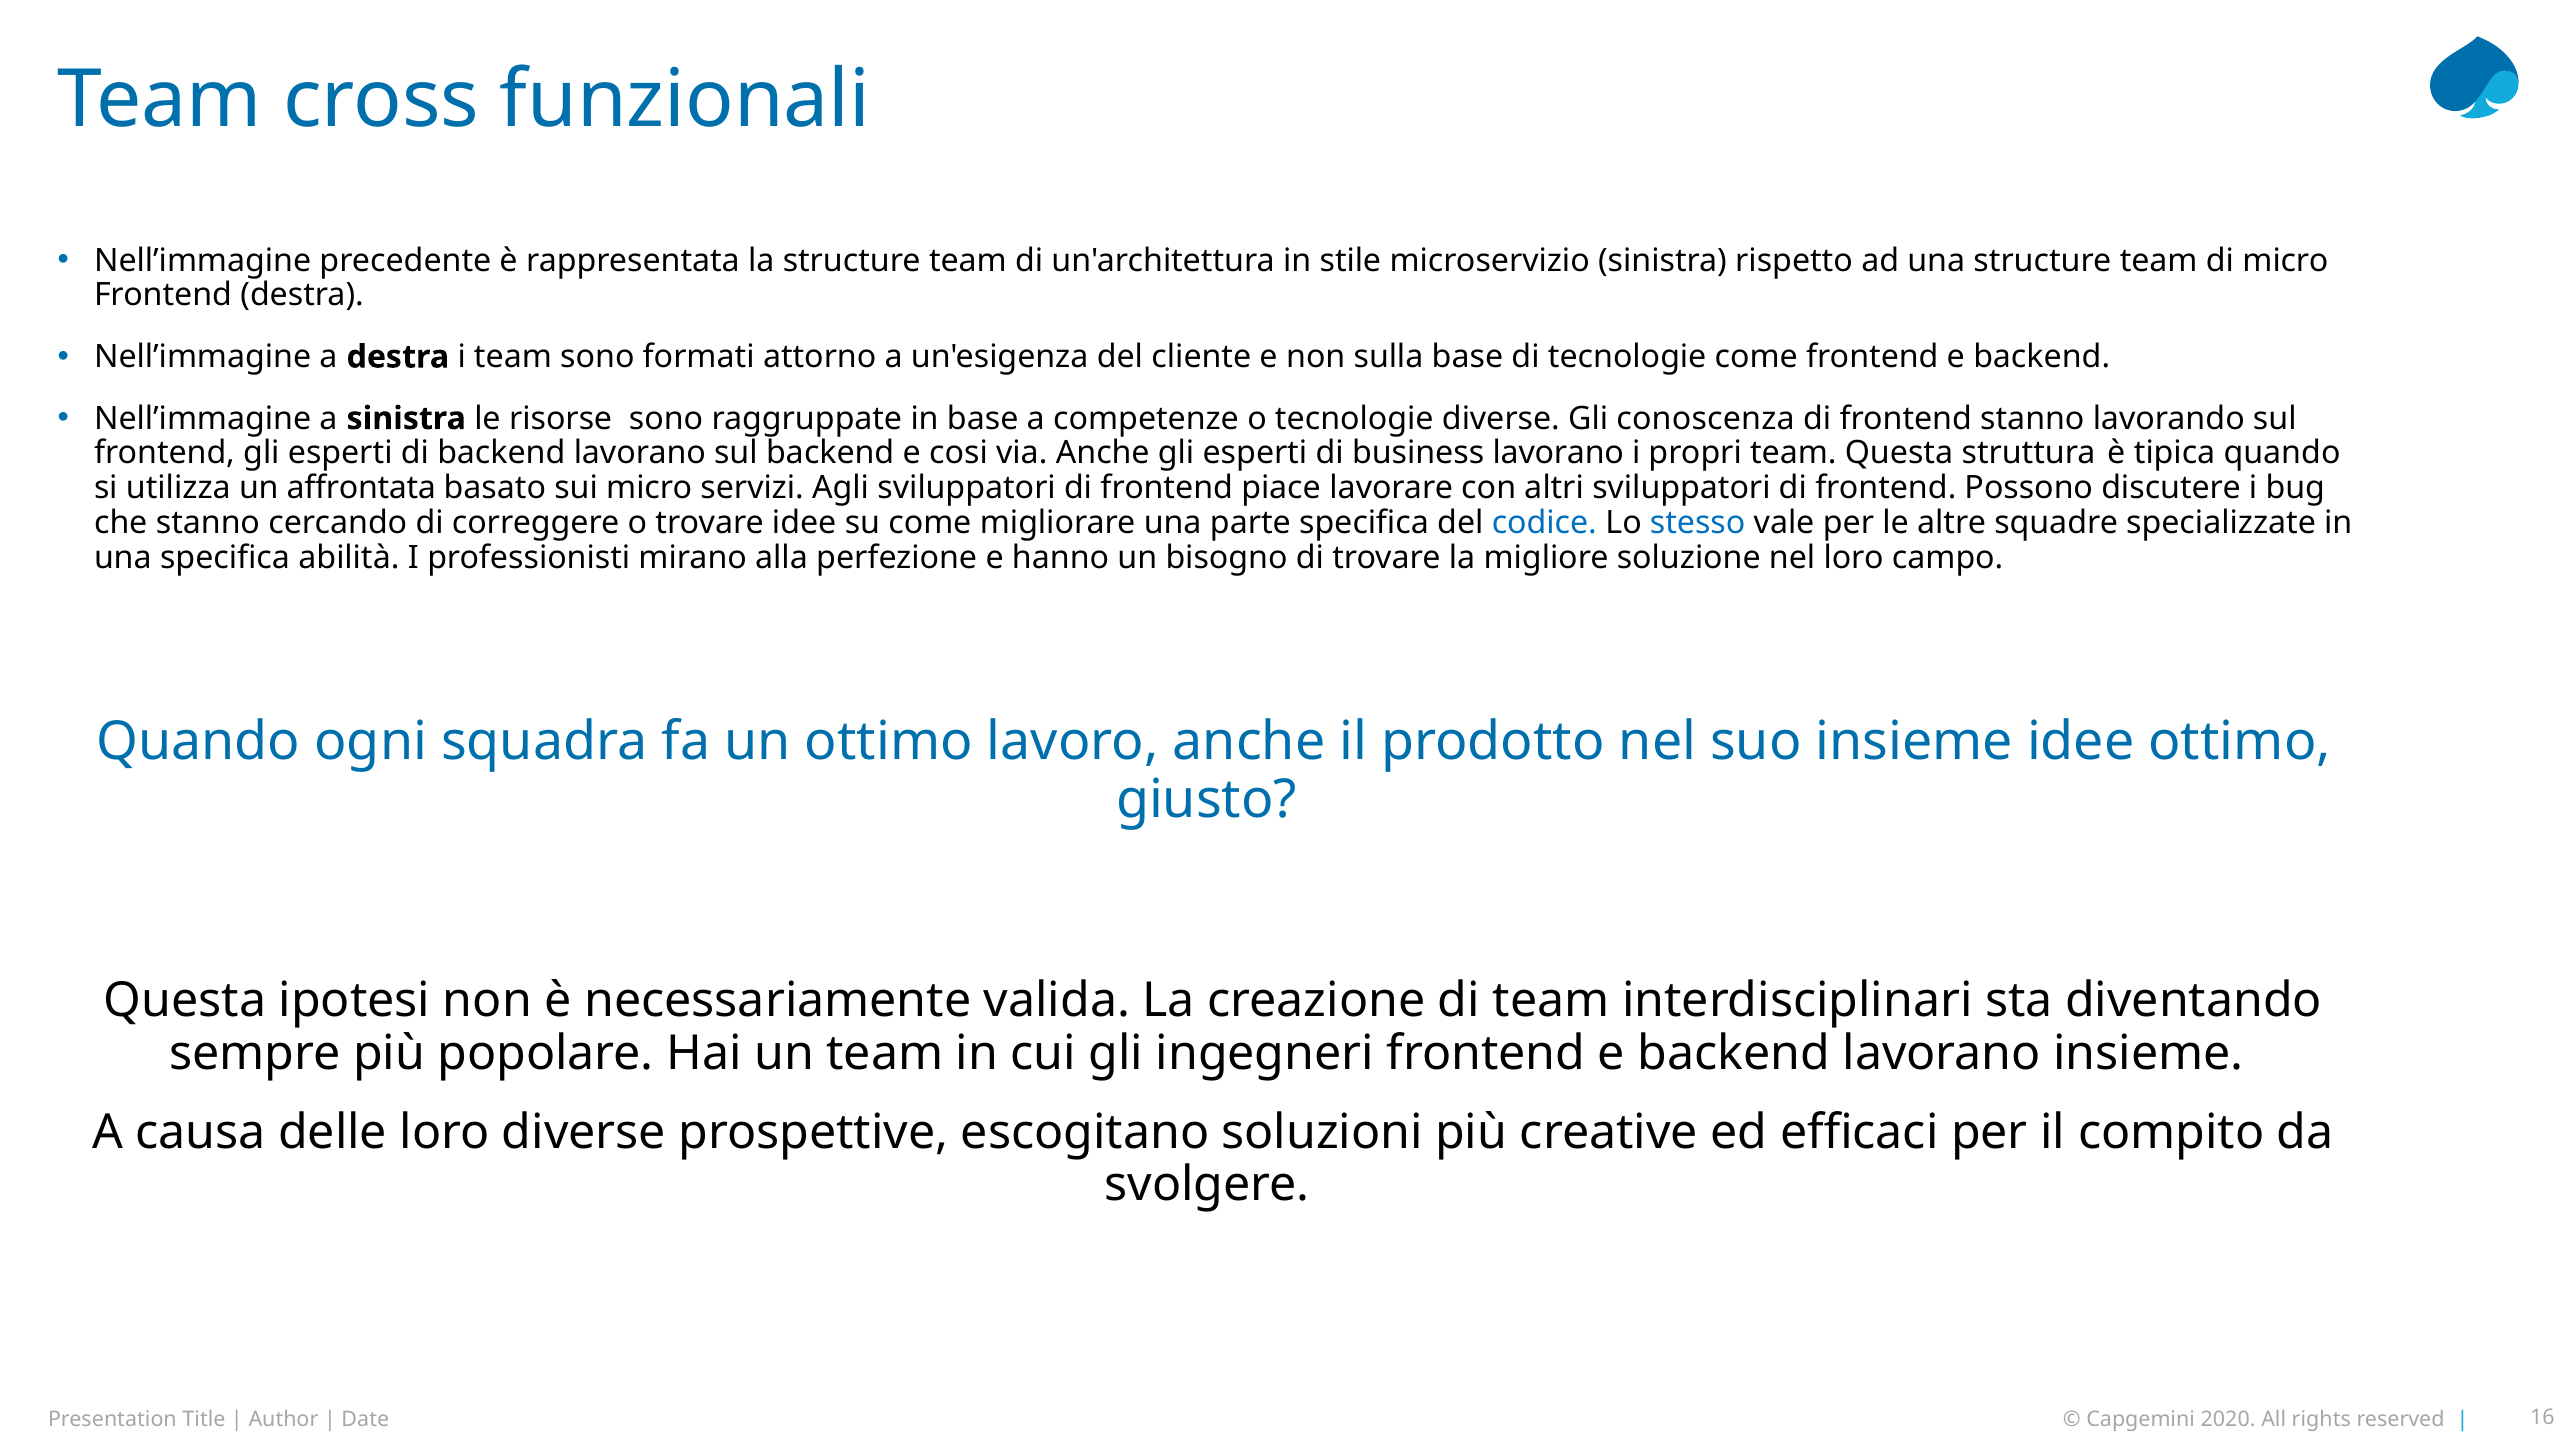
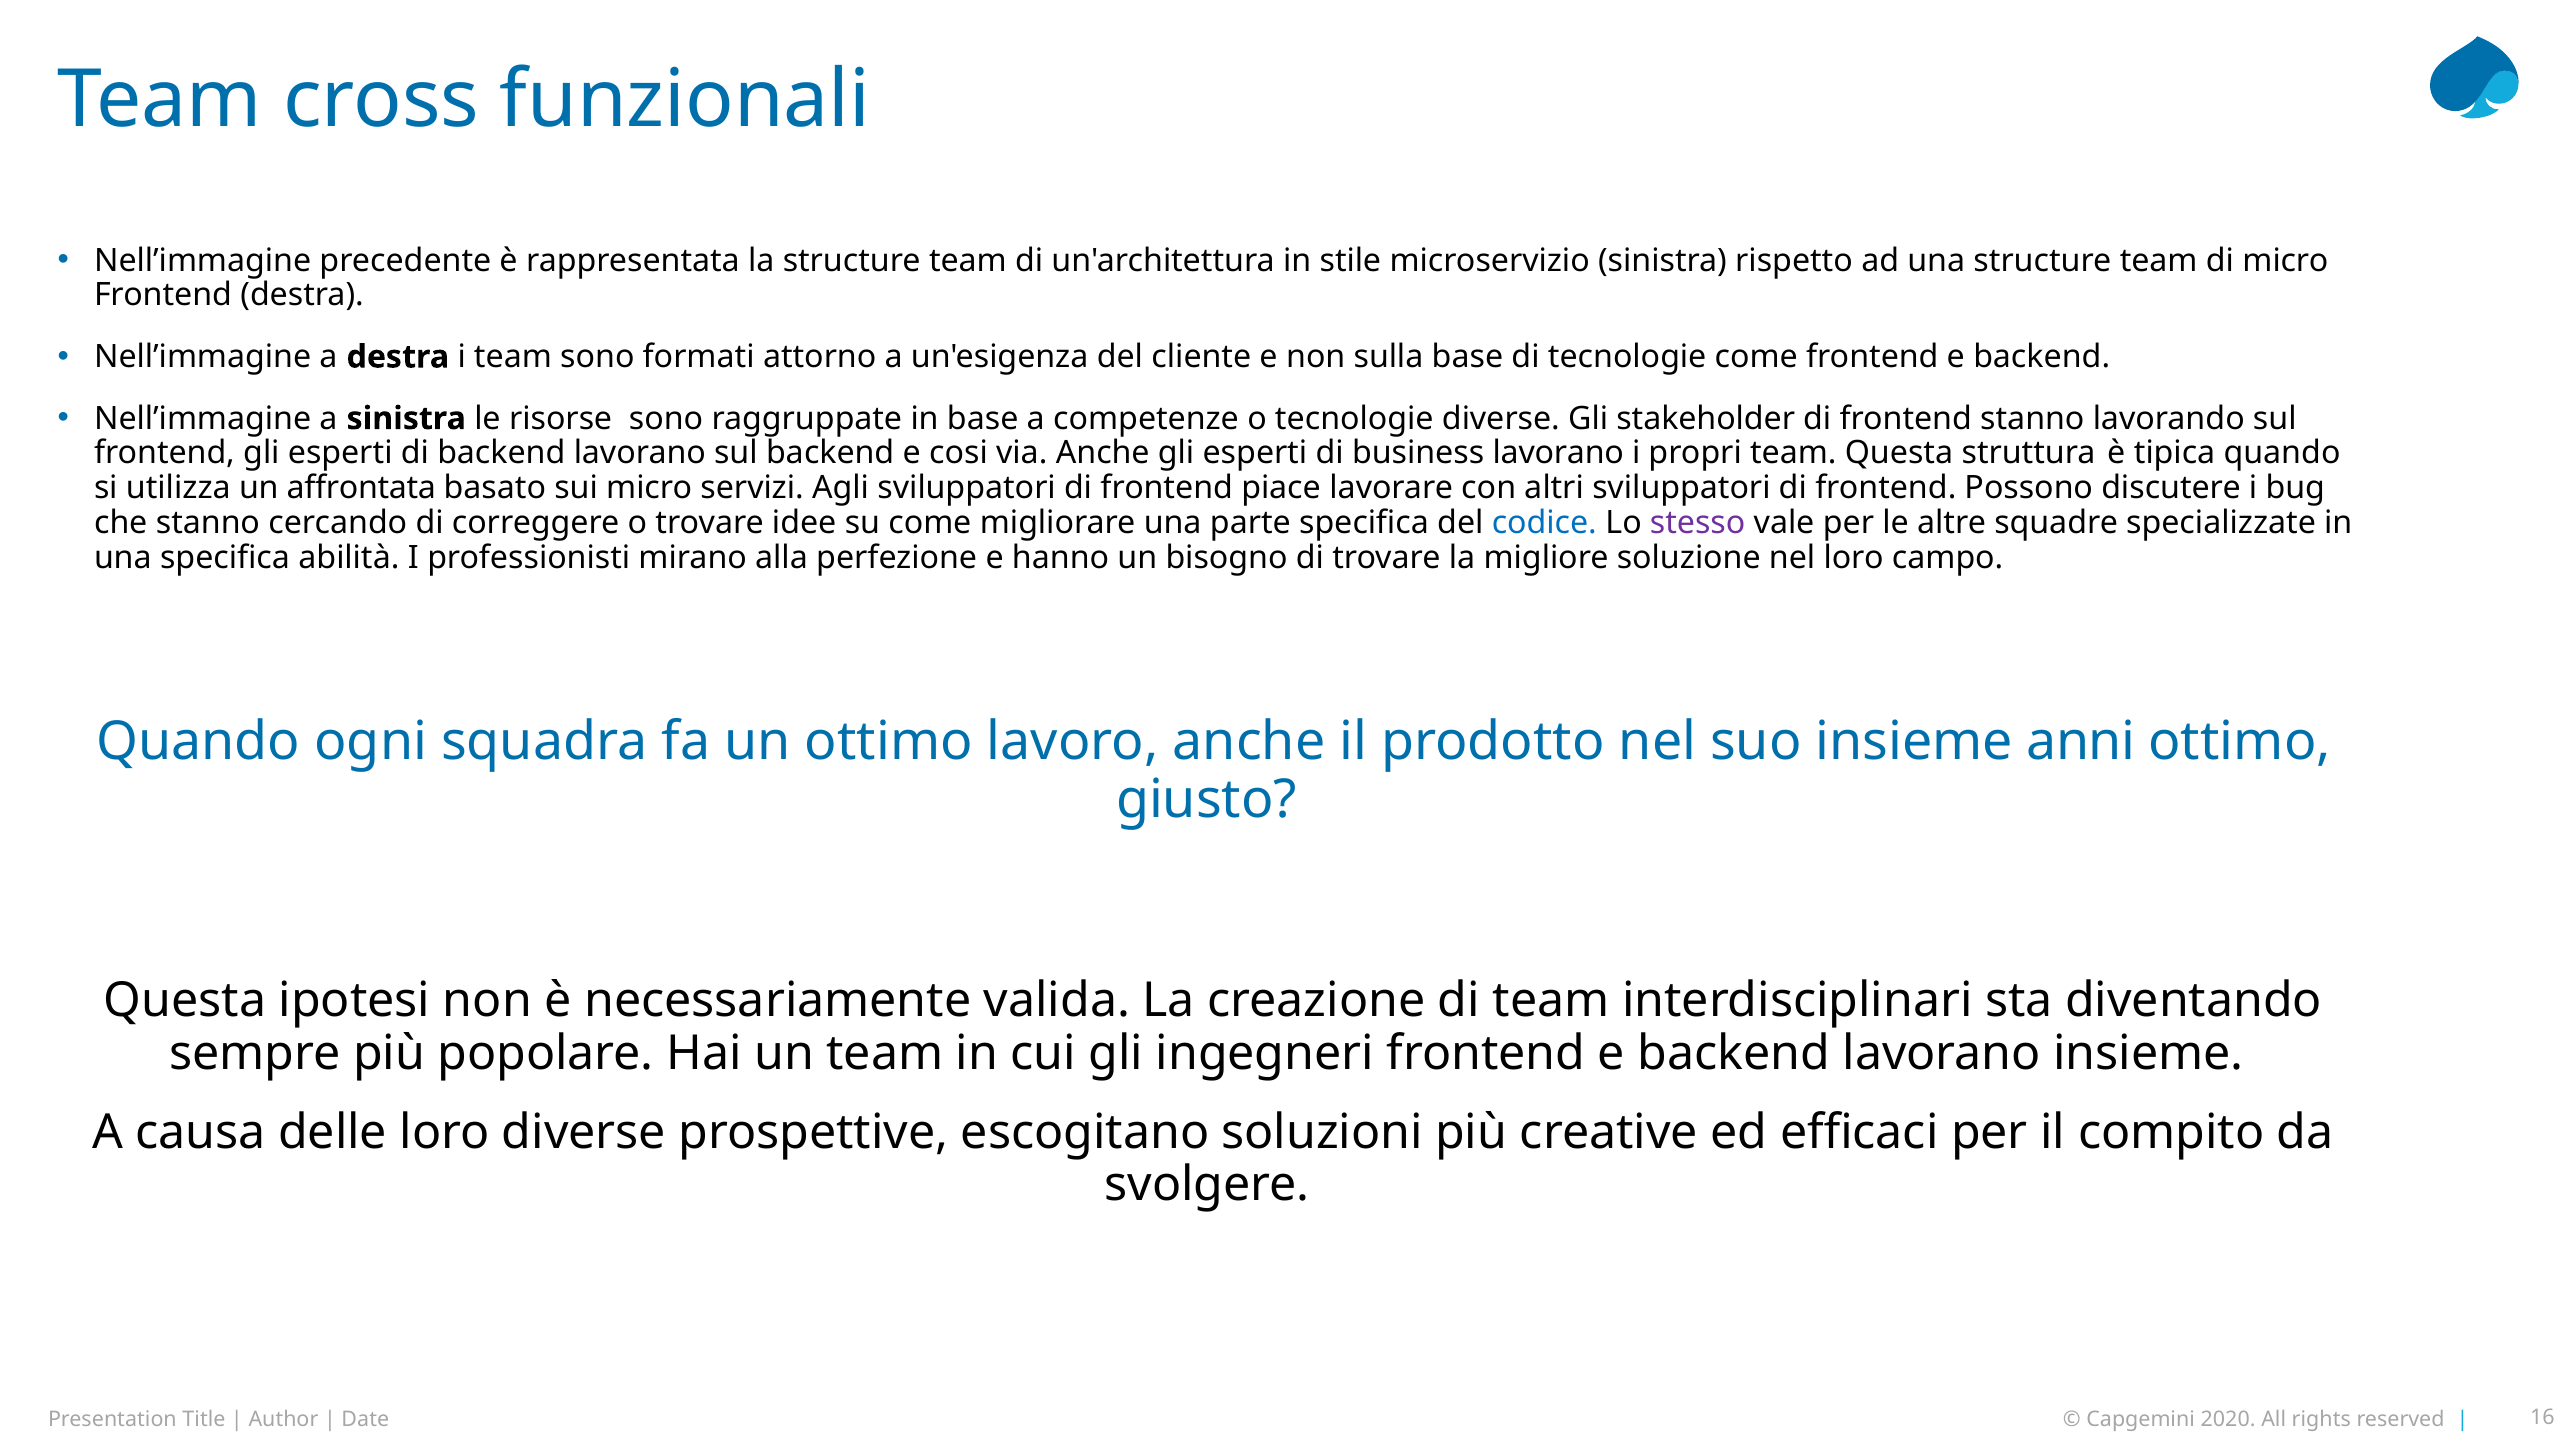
conoscenza: conoscenza -> stakeholder
stesso colour: blue -> purple
insieme idee: idee -> anni
